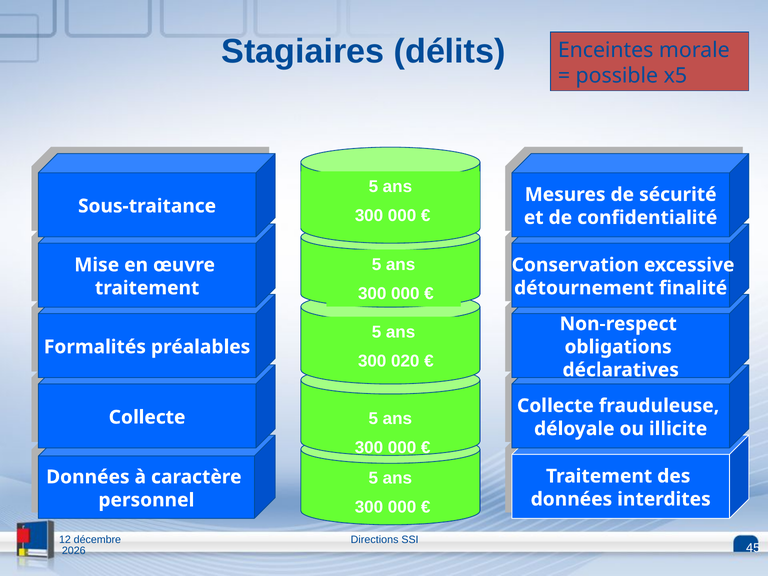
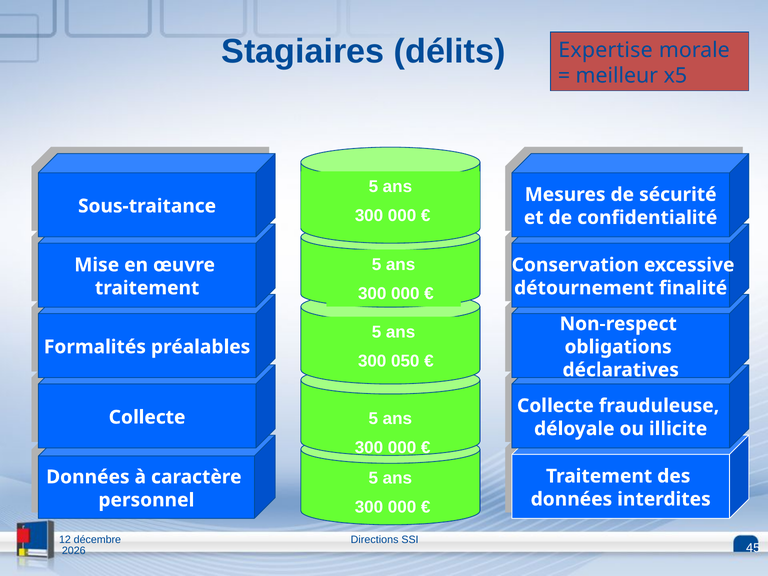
Enceintes: Enceintes -> Expertise
possible: possible -> meilleur
020: 020 -> 050
